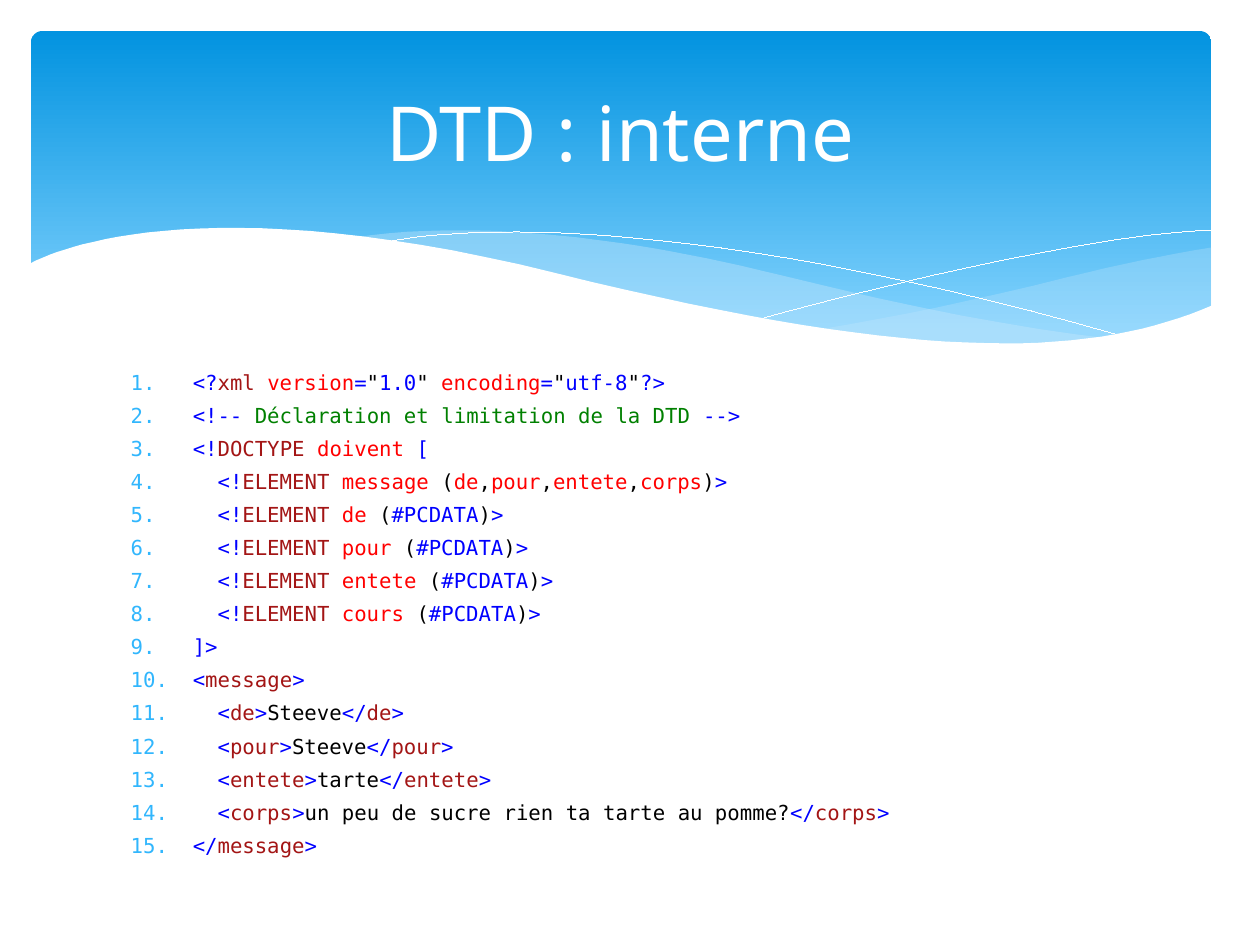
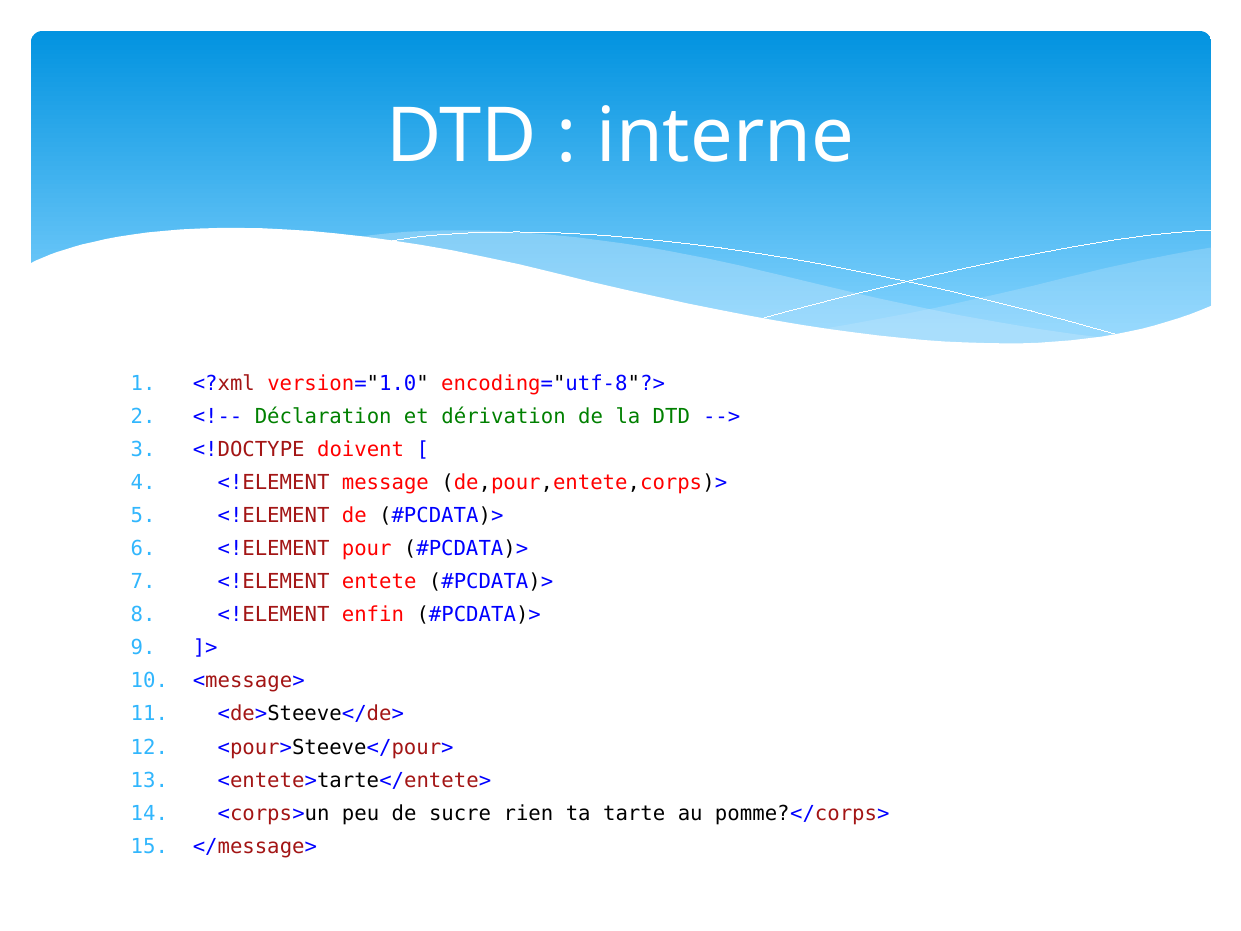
limitation: limitation -> dérivation
cours: cours -> enfin
